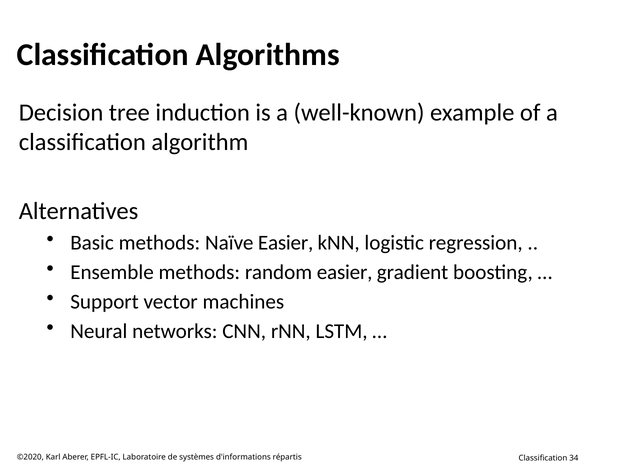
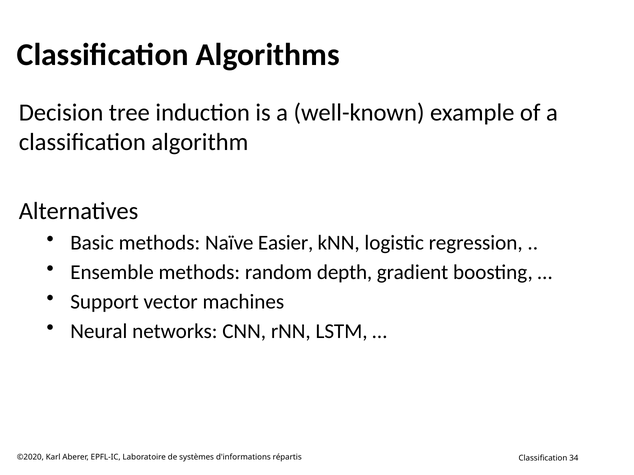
random easier: easier -> depth
